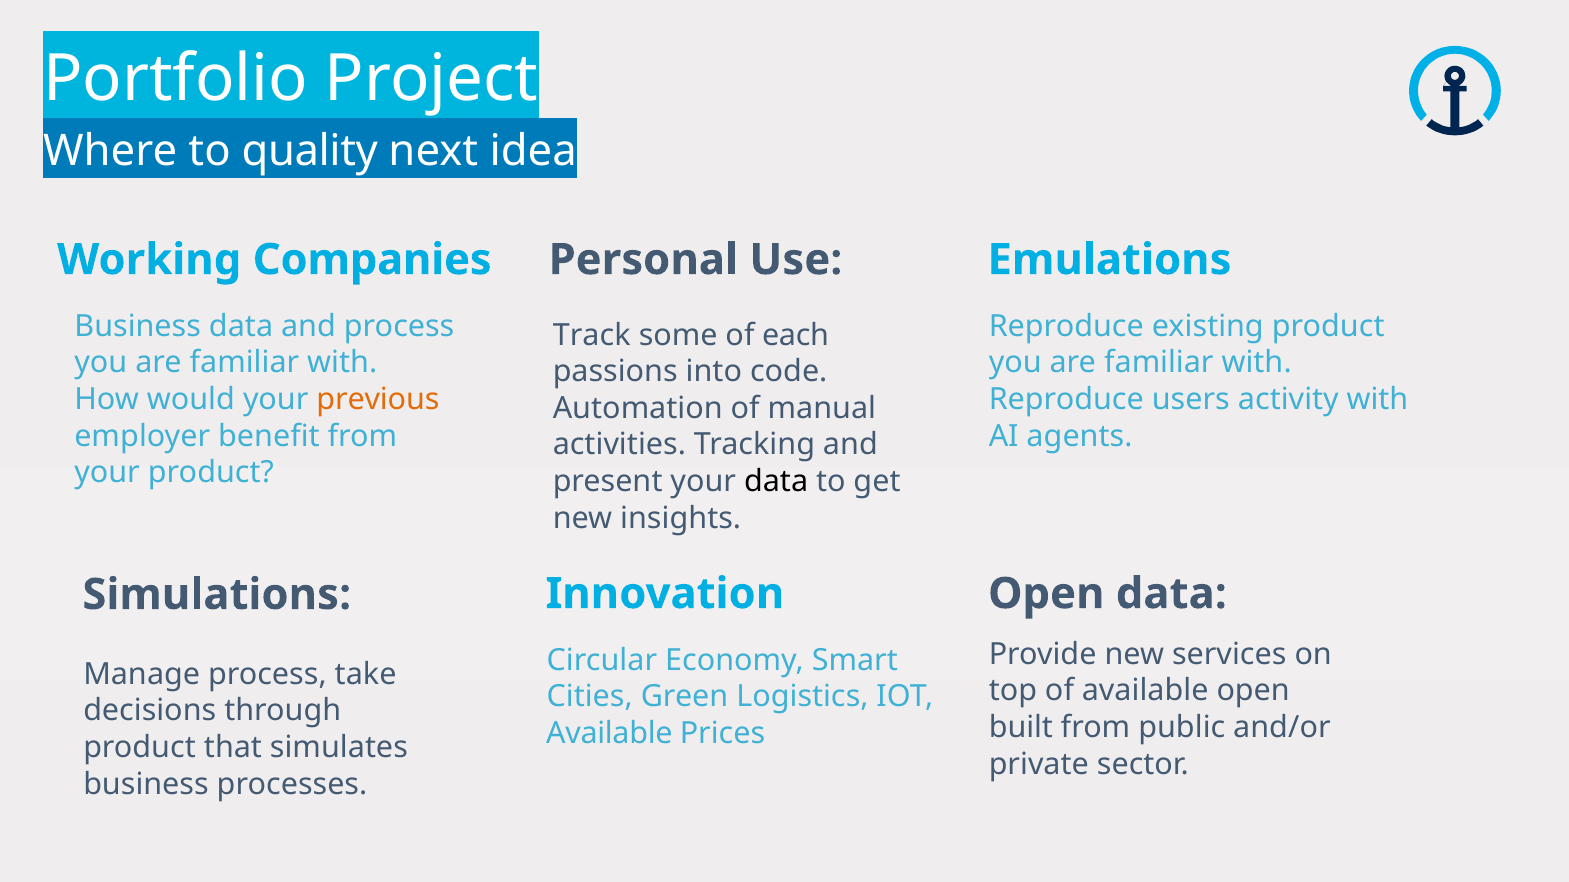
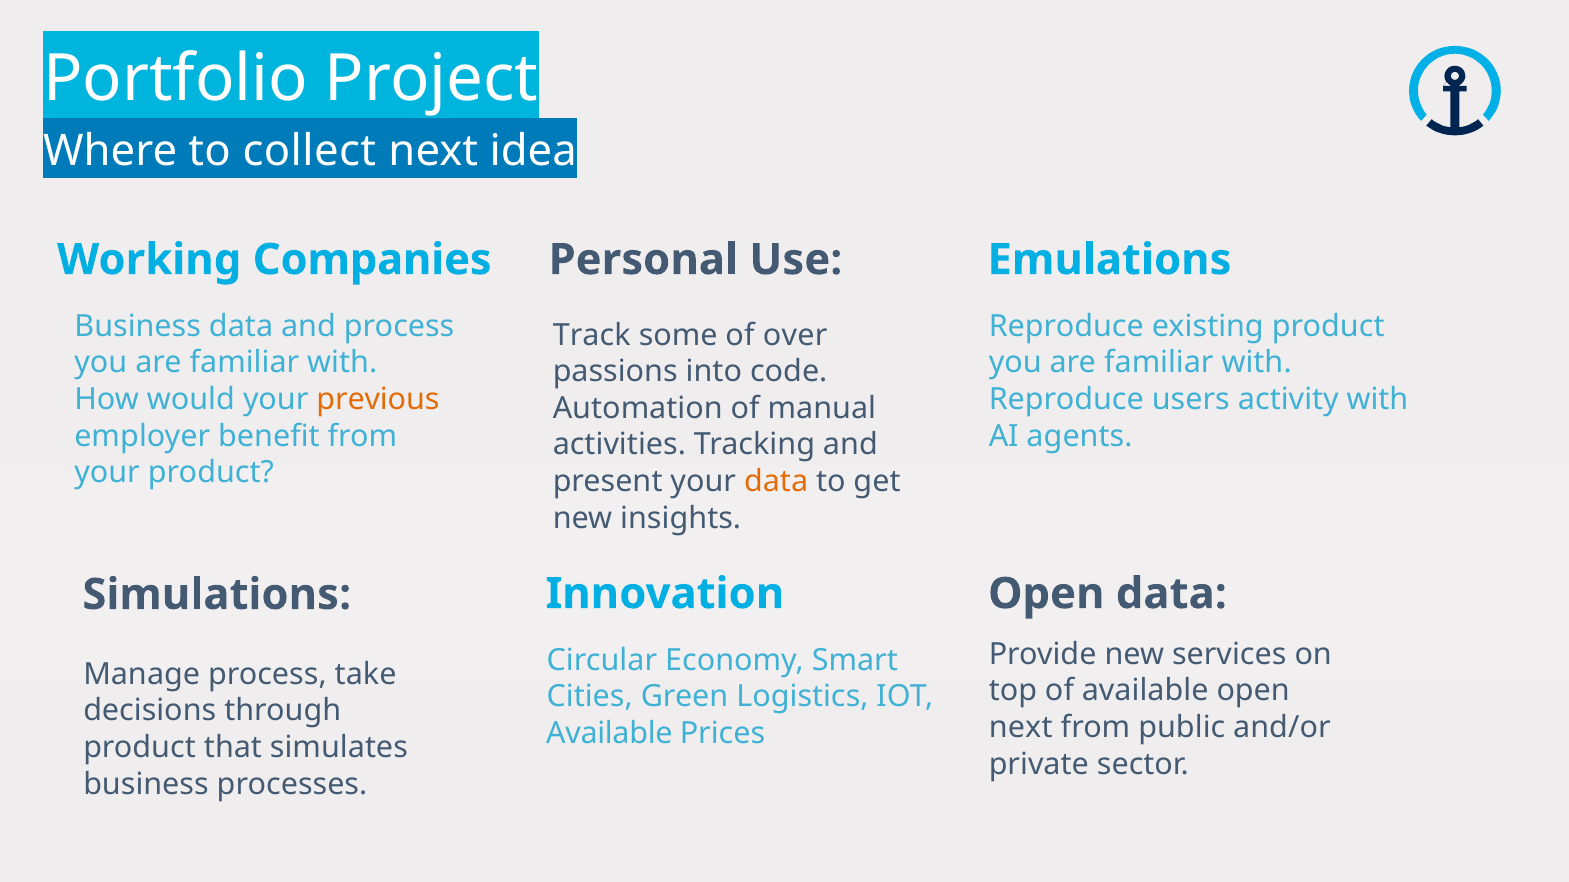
quality: quality -> collect
each: each -> over
data at (776, 482) colour: black -> orange
built at (1021, 728): built -> next
